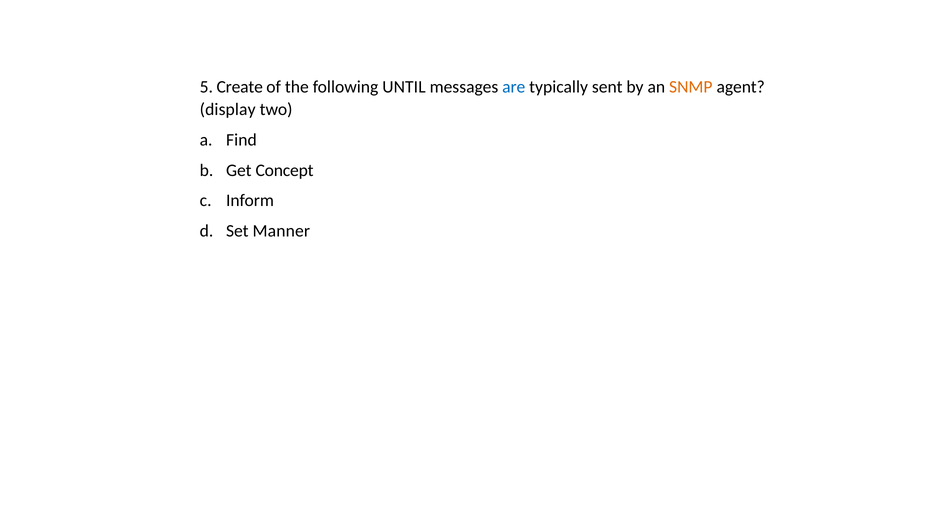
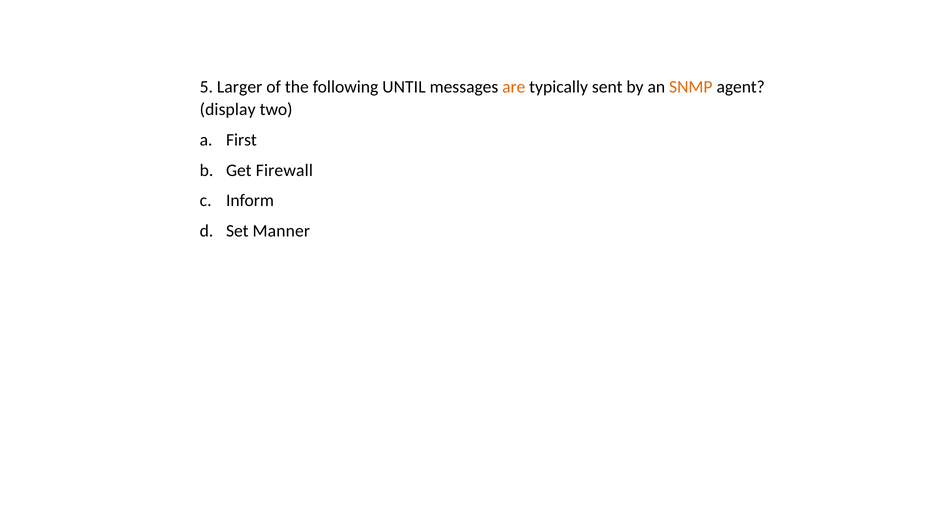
Create: Create -> Larger
are colour: blue -> orange
Find: Find -> First
Concept: Concept -> Firewall
